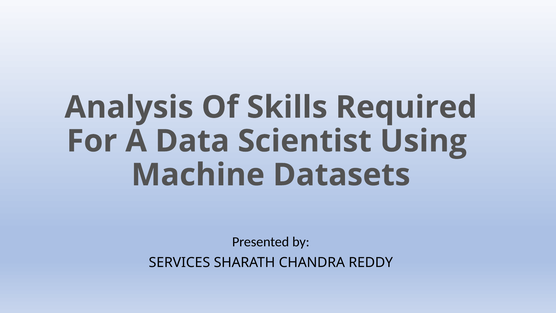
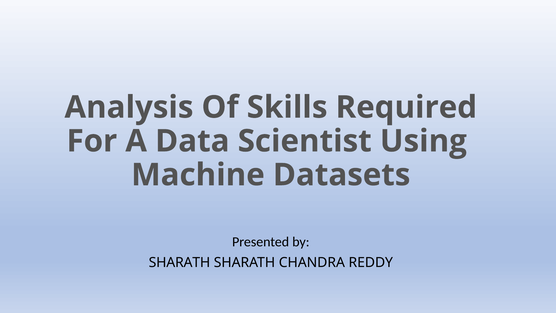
SERVICES at (179, 263): SERVICES -> SHARATH
